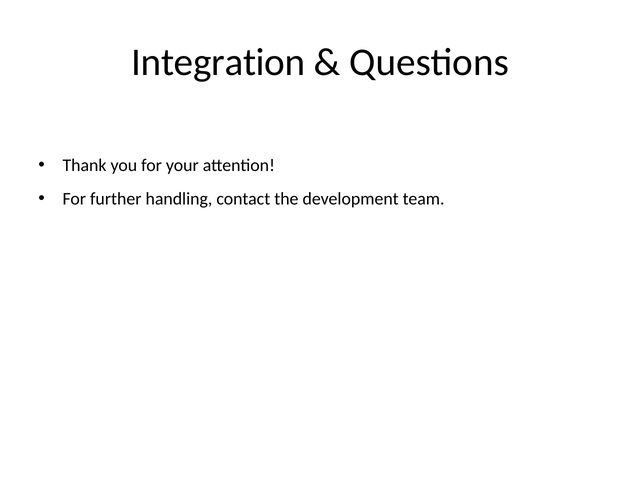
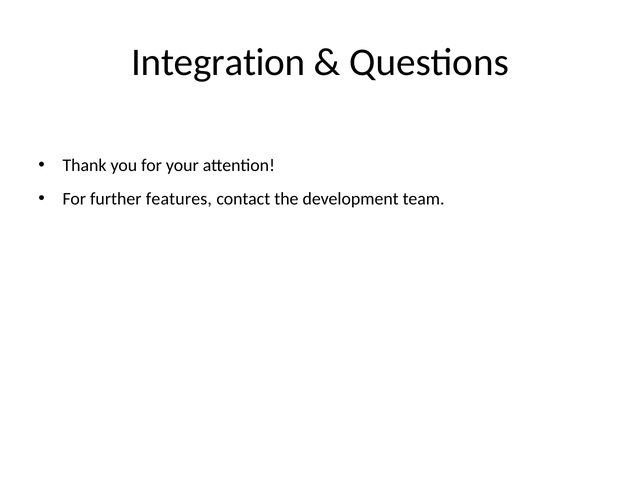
handling: handling -> features
